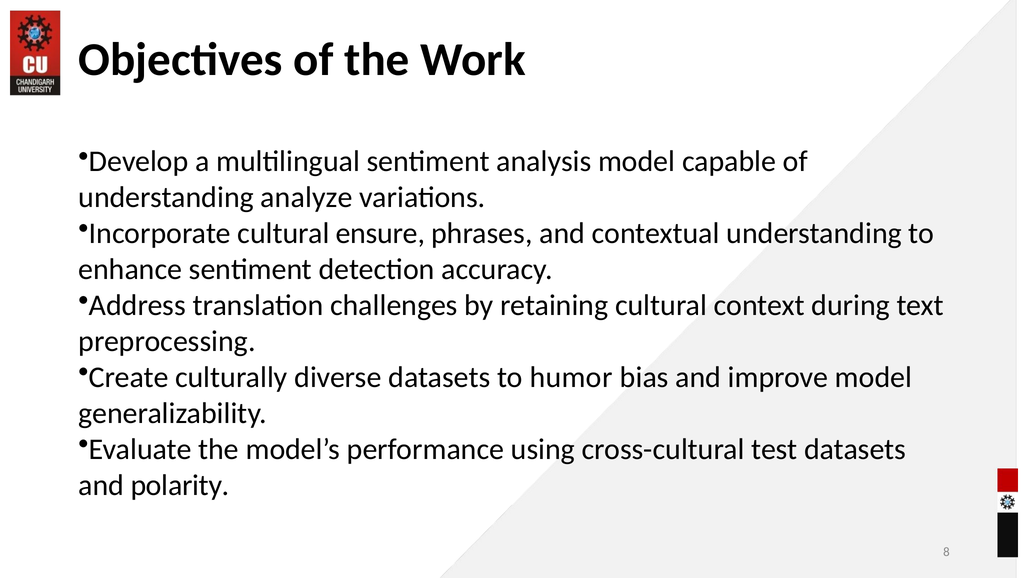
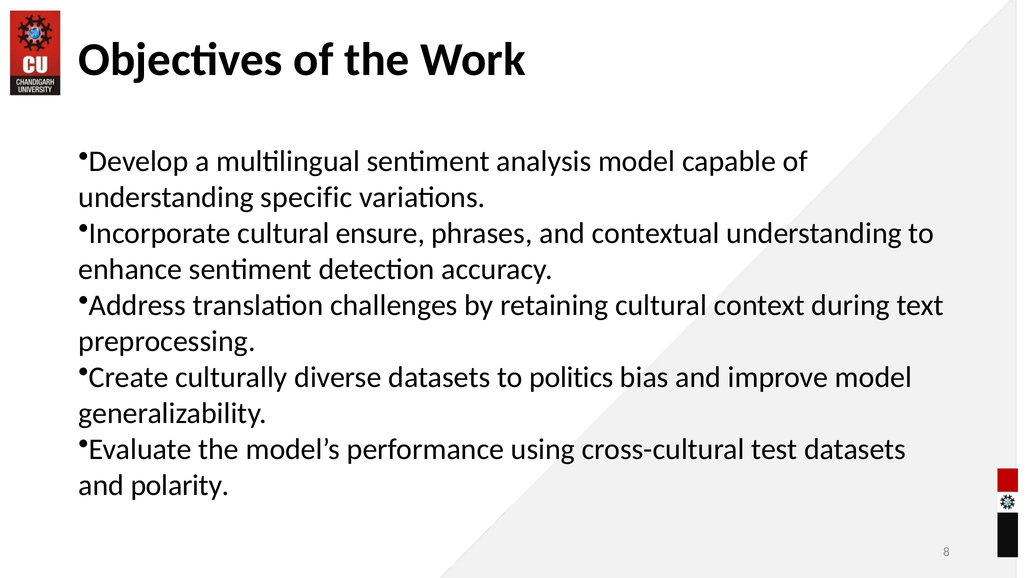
analyze: analyze -> specific
humor: humor -> politics
